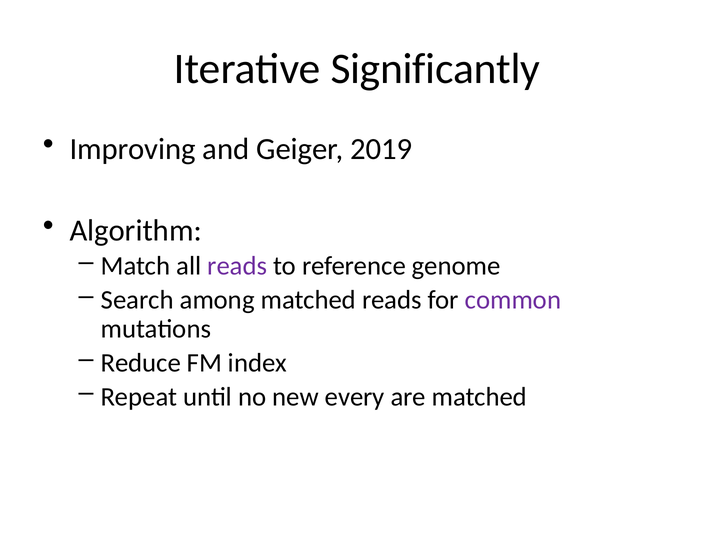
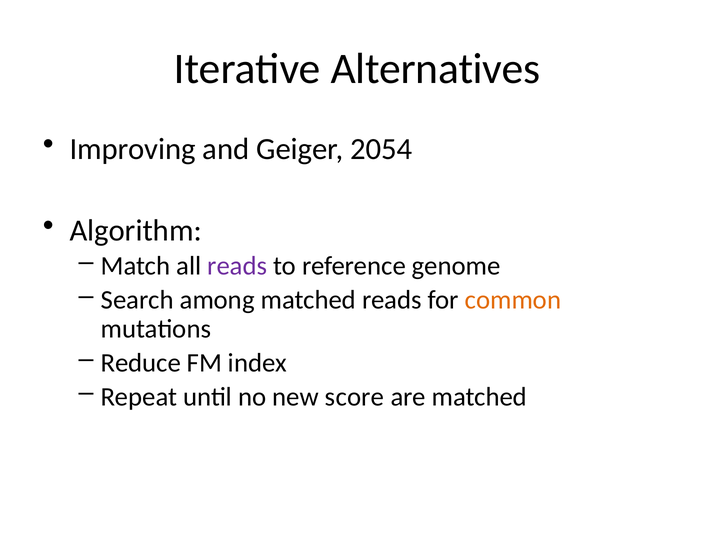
Significantly: Significantly -> Alternatives
2019: 2019 -> 2054
common colour: purple -> orange
every: every -> score
